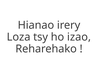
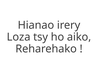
izao: izao -> aiko
